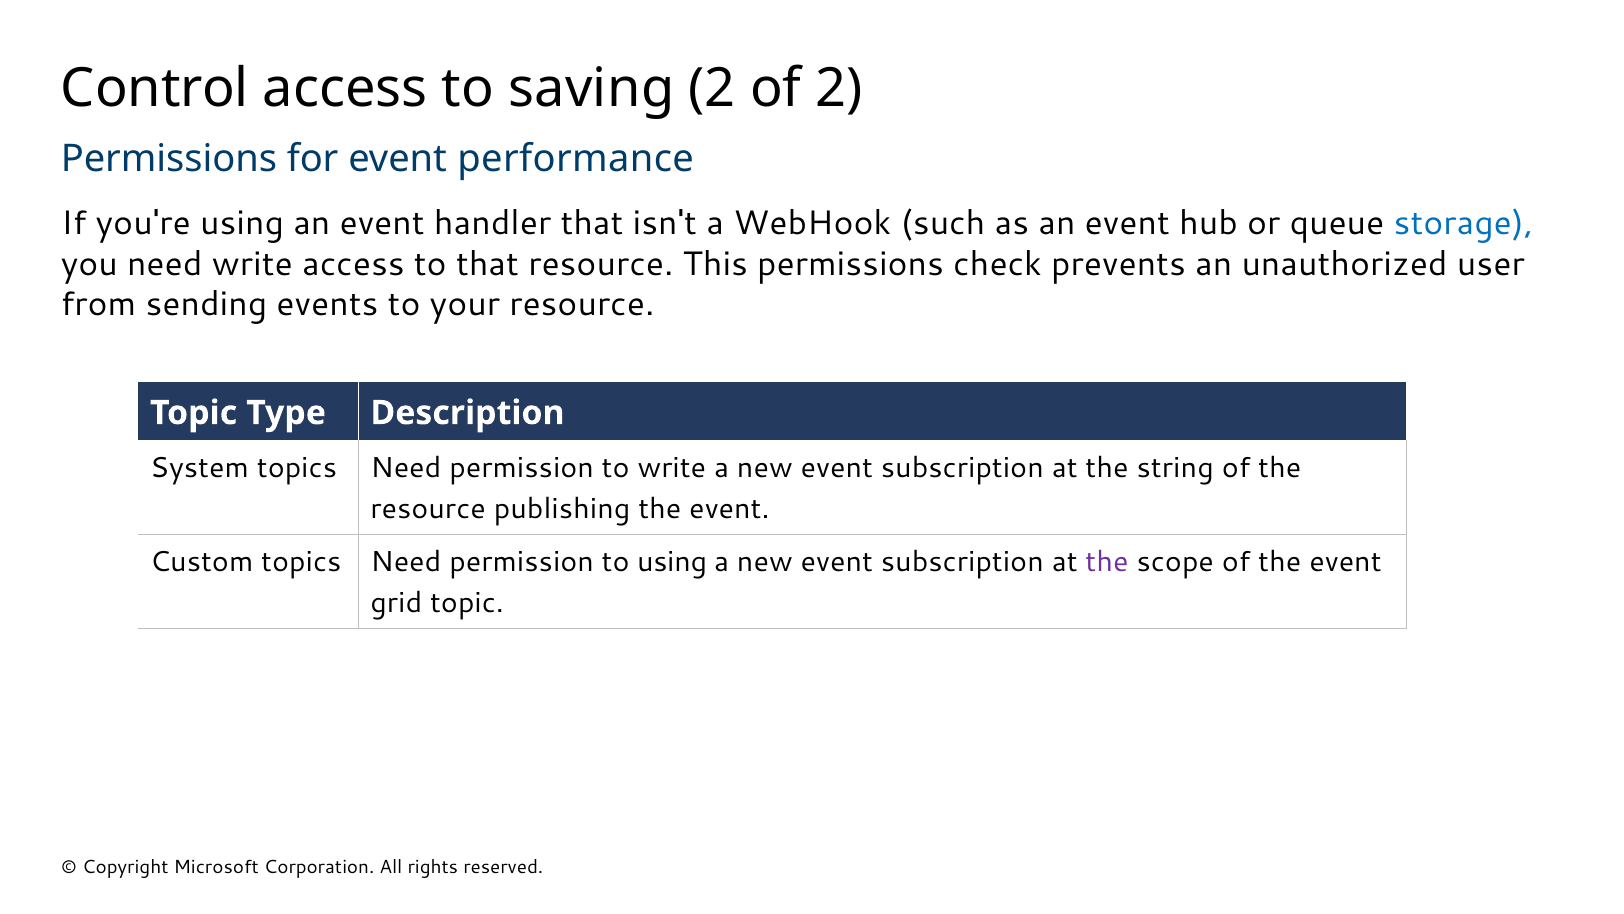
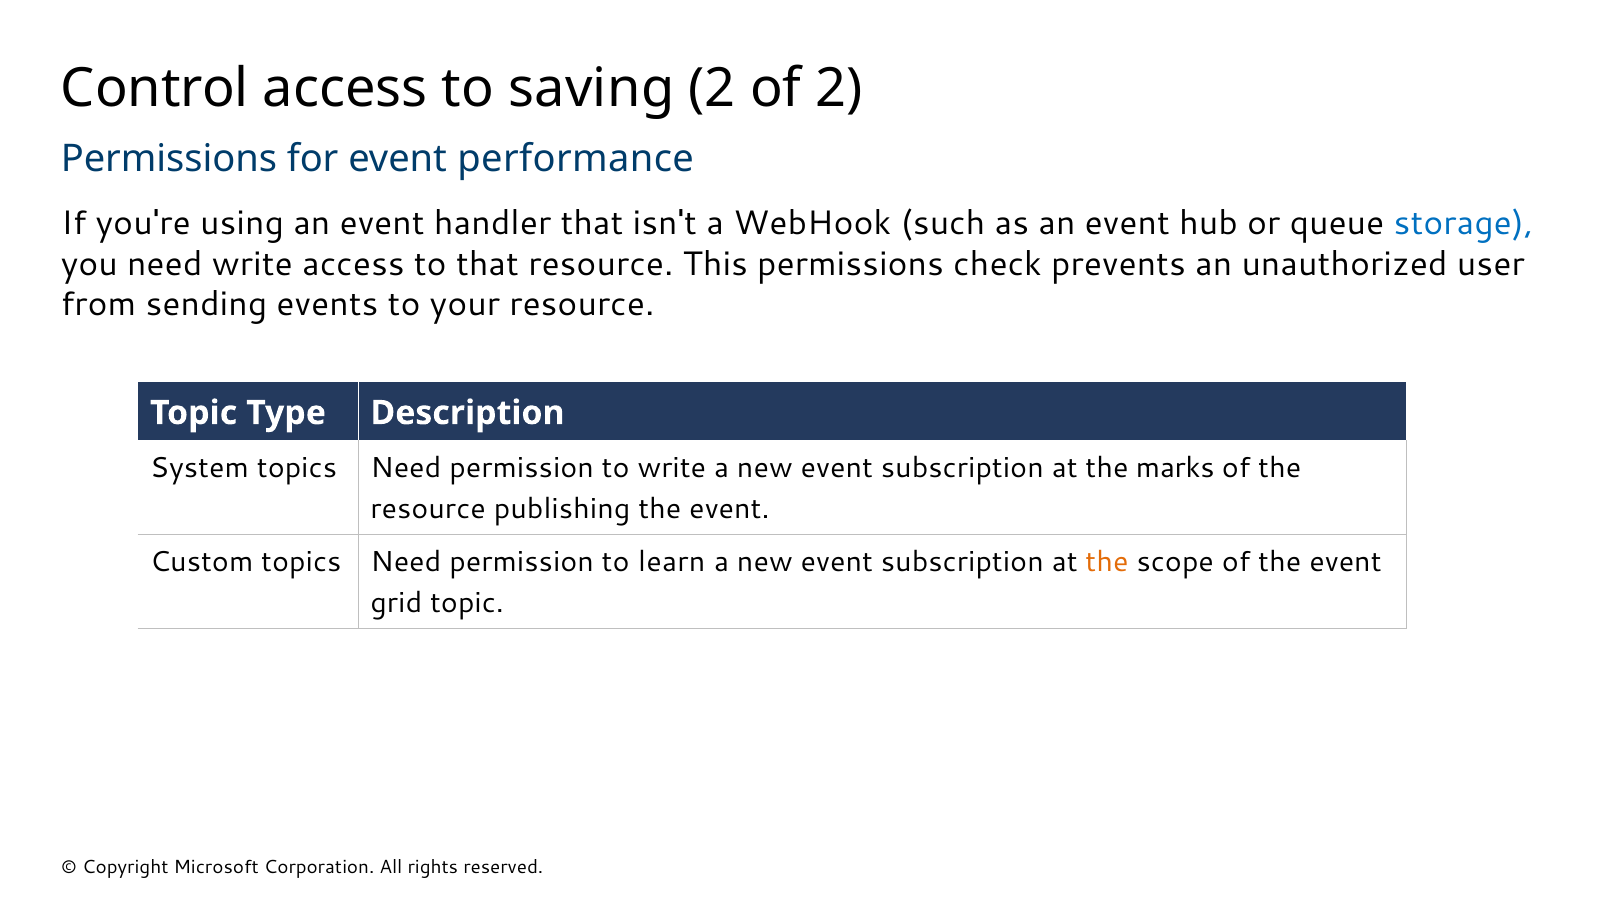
string: string -> marks
to using: using -> learn
the at (1107, 562) colour: purple -> orange
